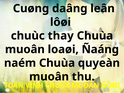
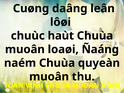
thay: thay -> haùt
